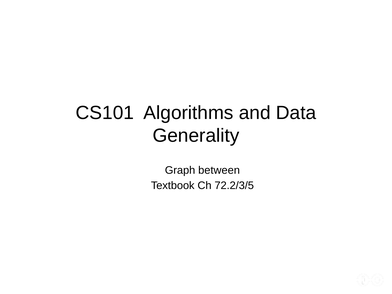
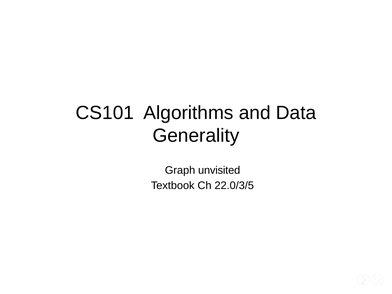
between: between -> unvisited
72.2/3/5: 72.2/3/5 -> 22.0/3/5
